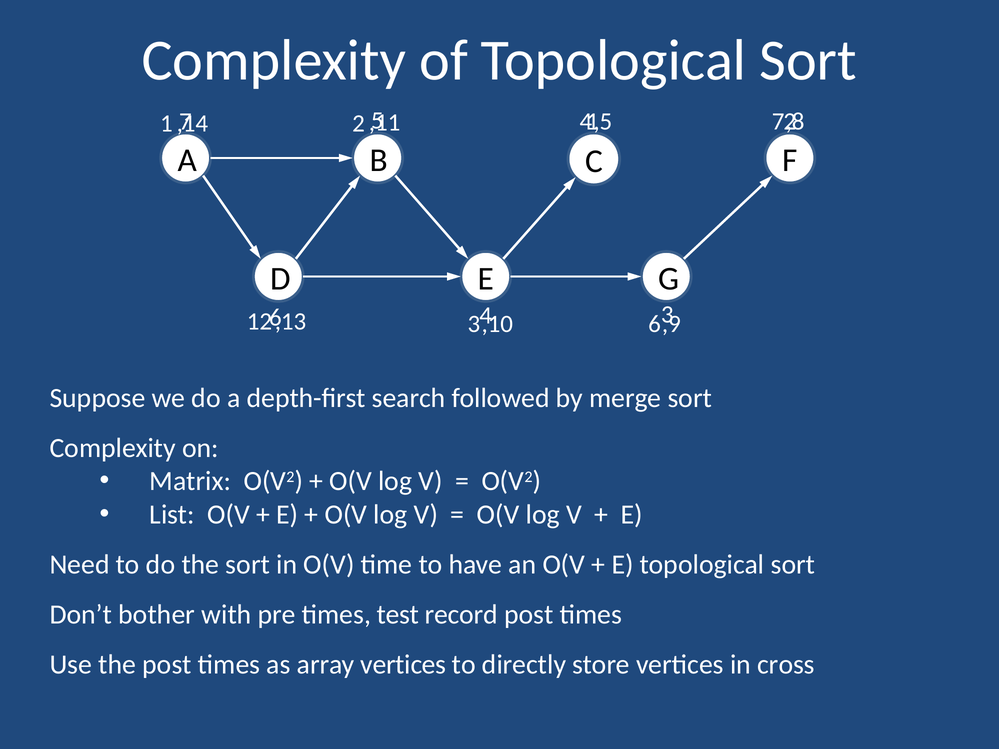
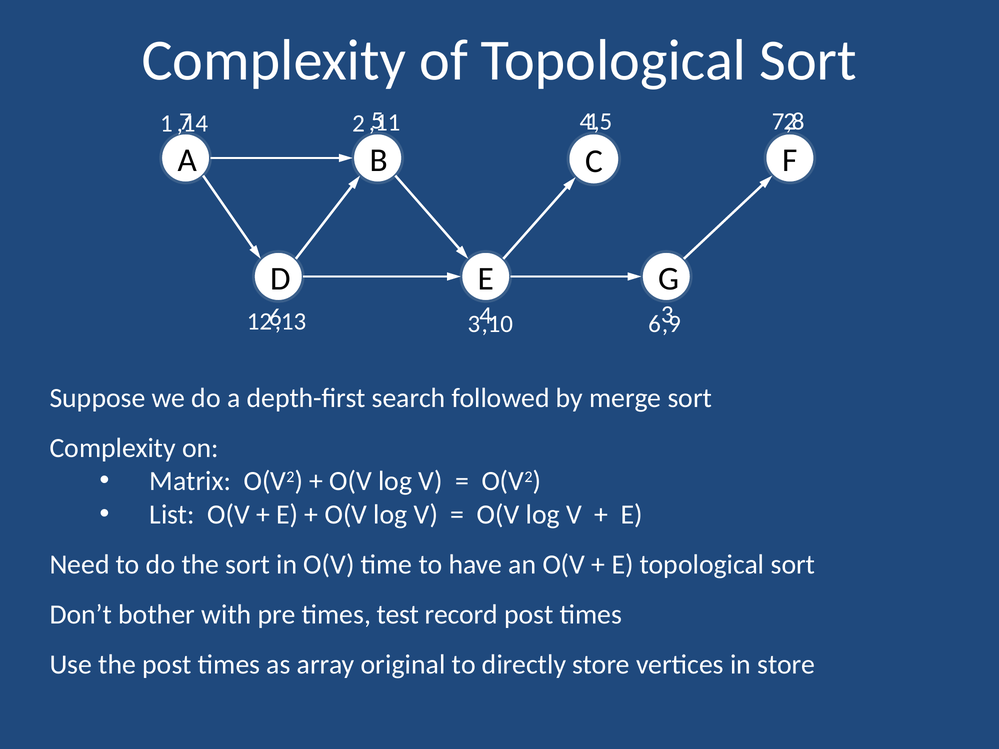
array vertices: vertices -> original
in cross: cross -> store
